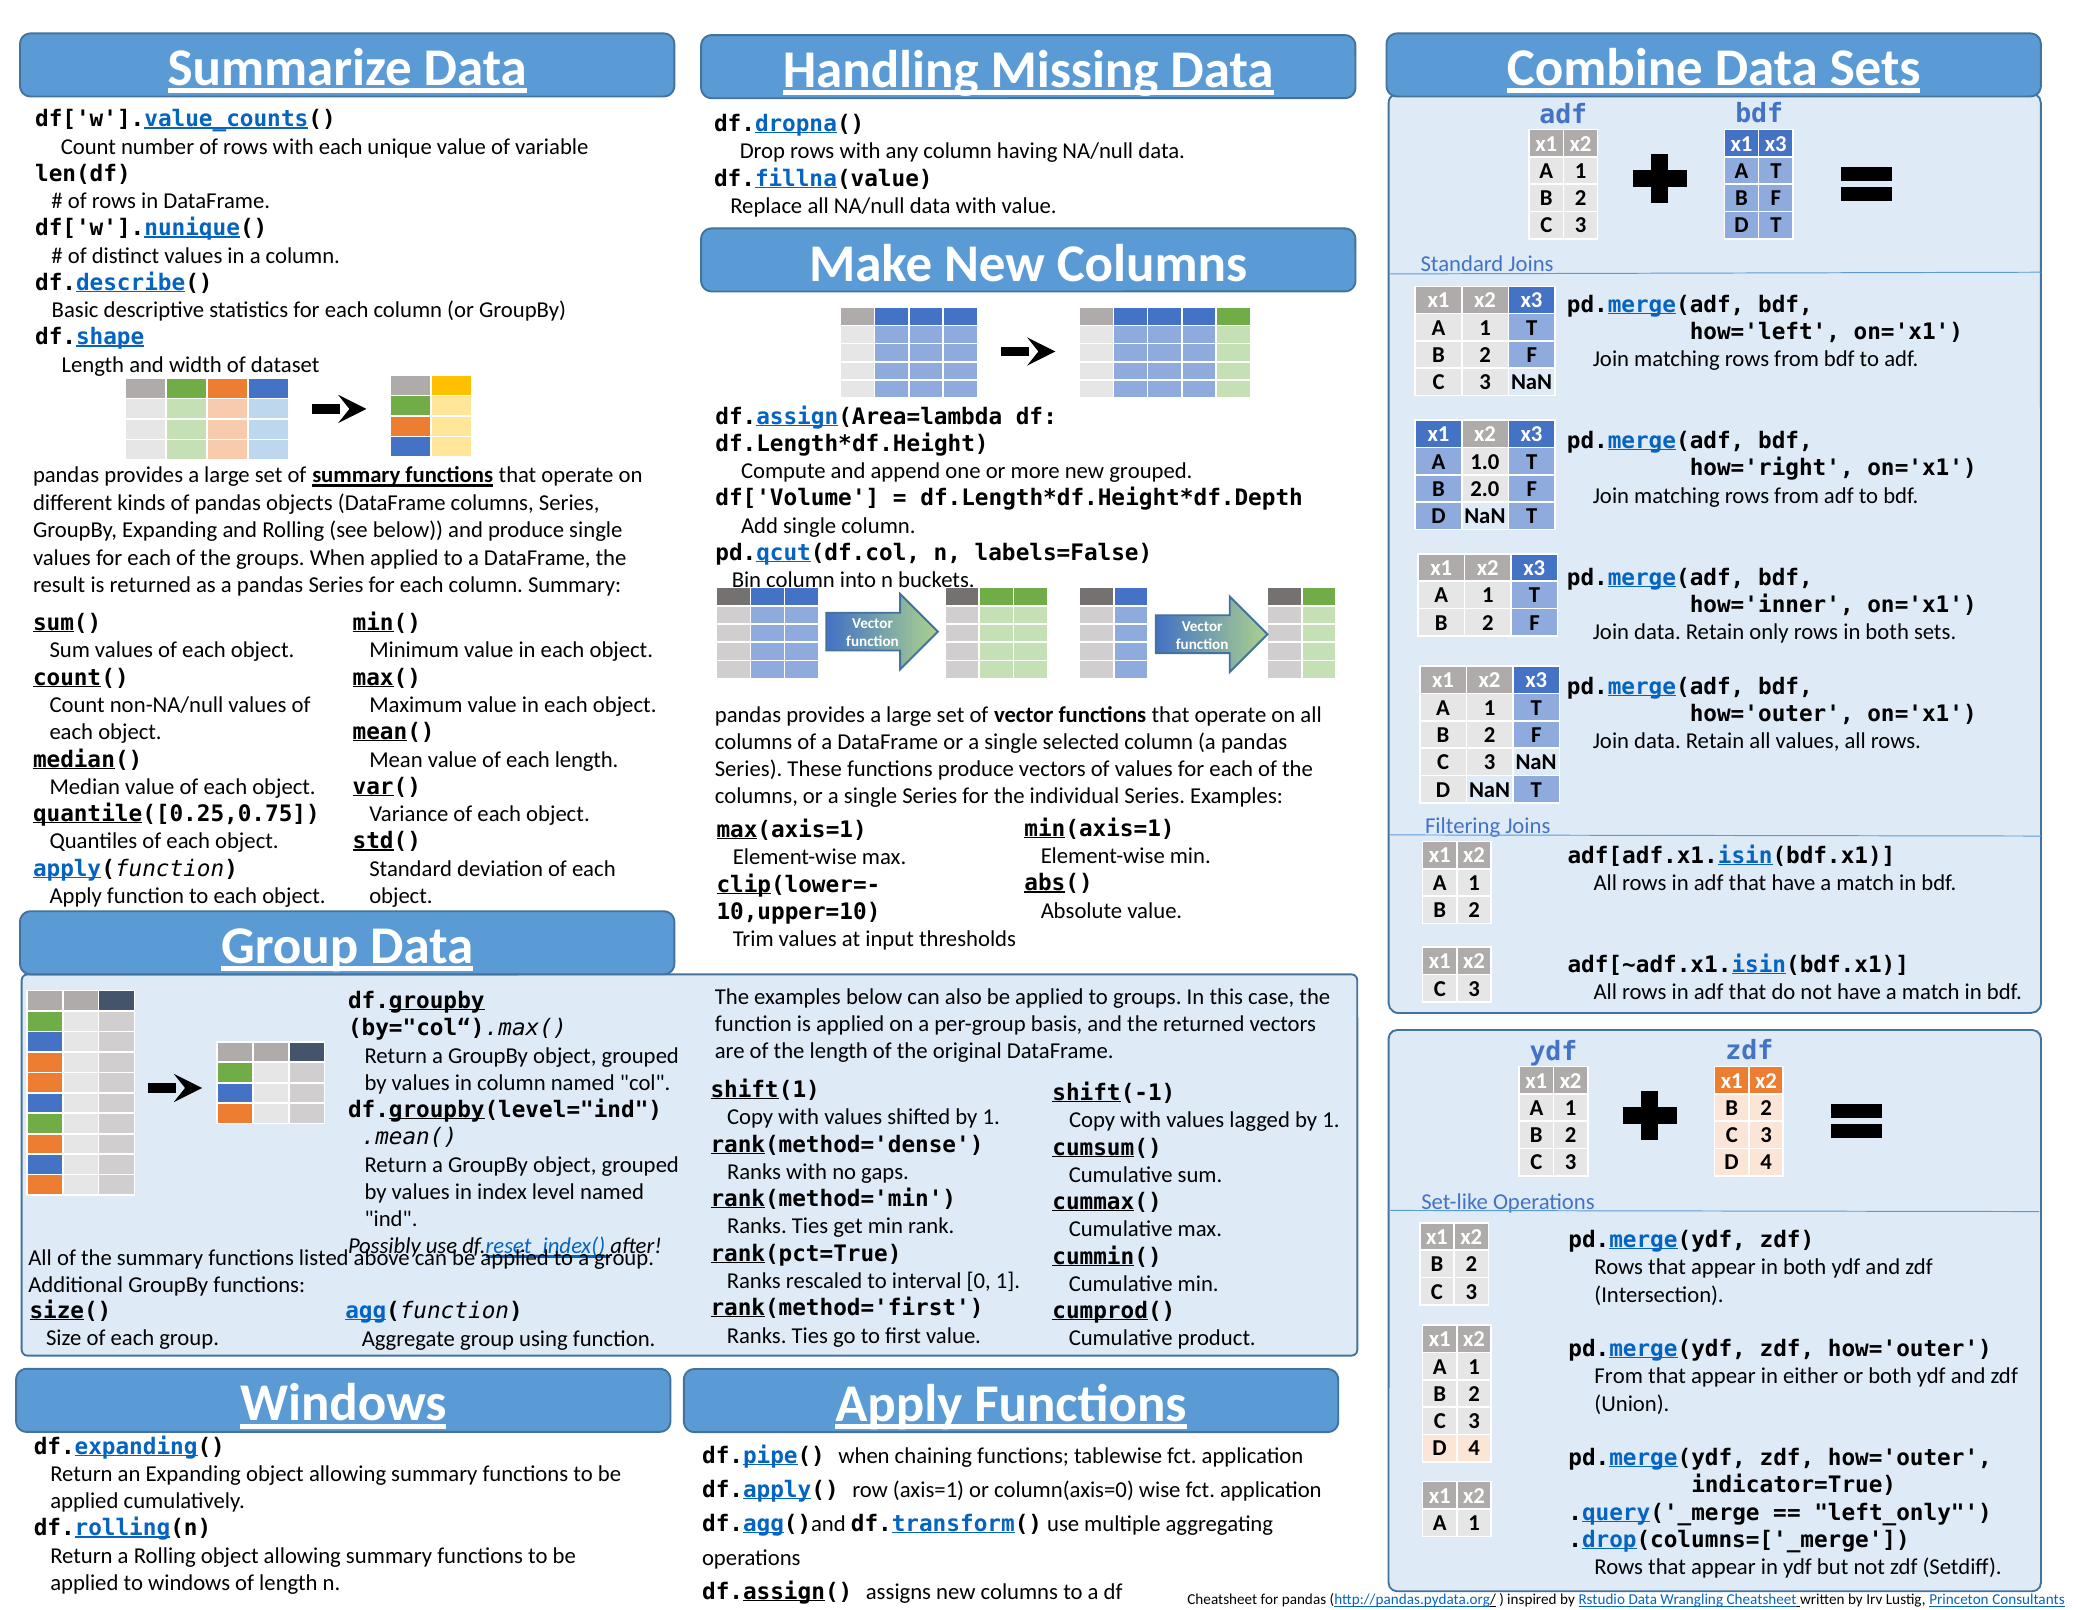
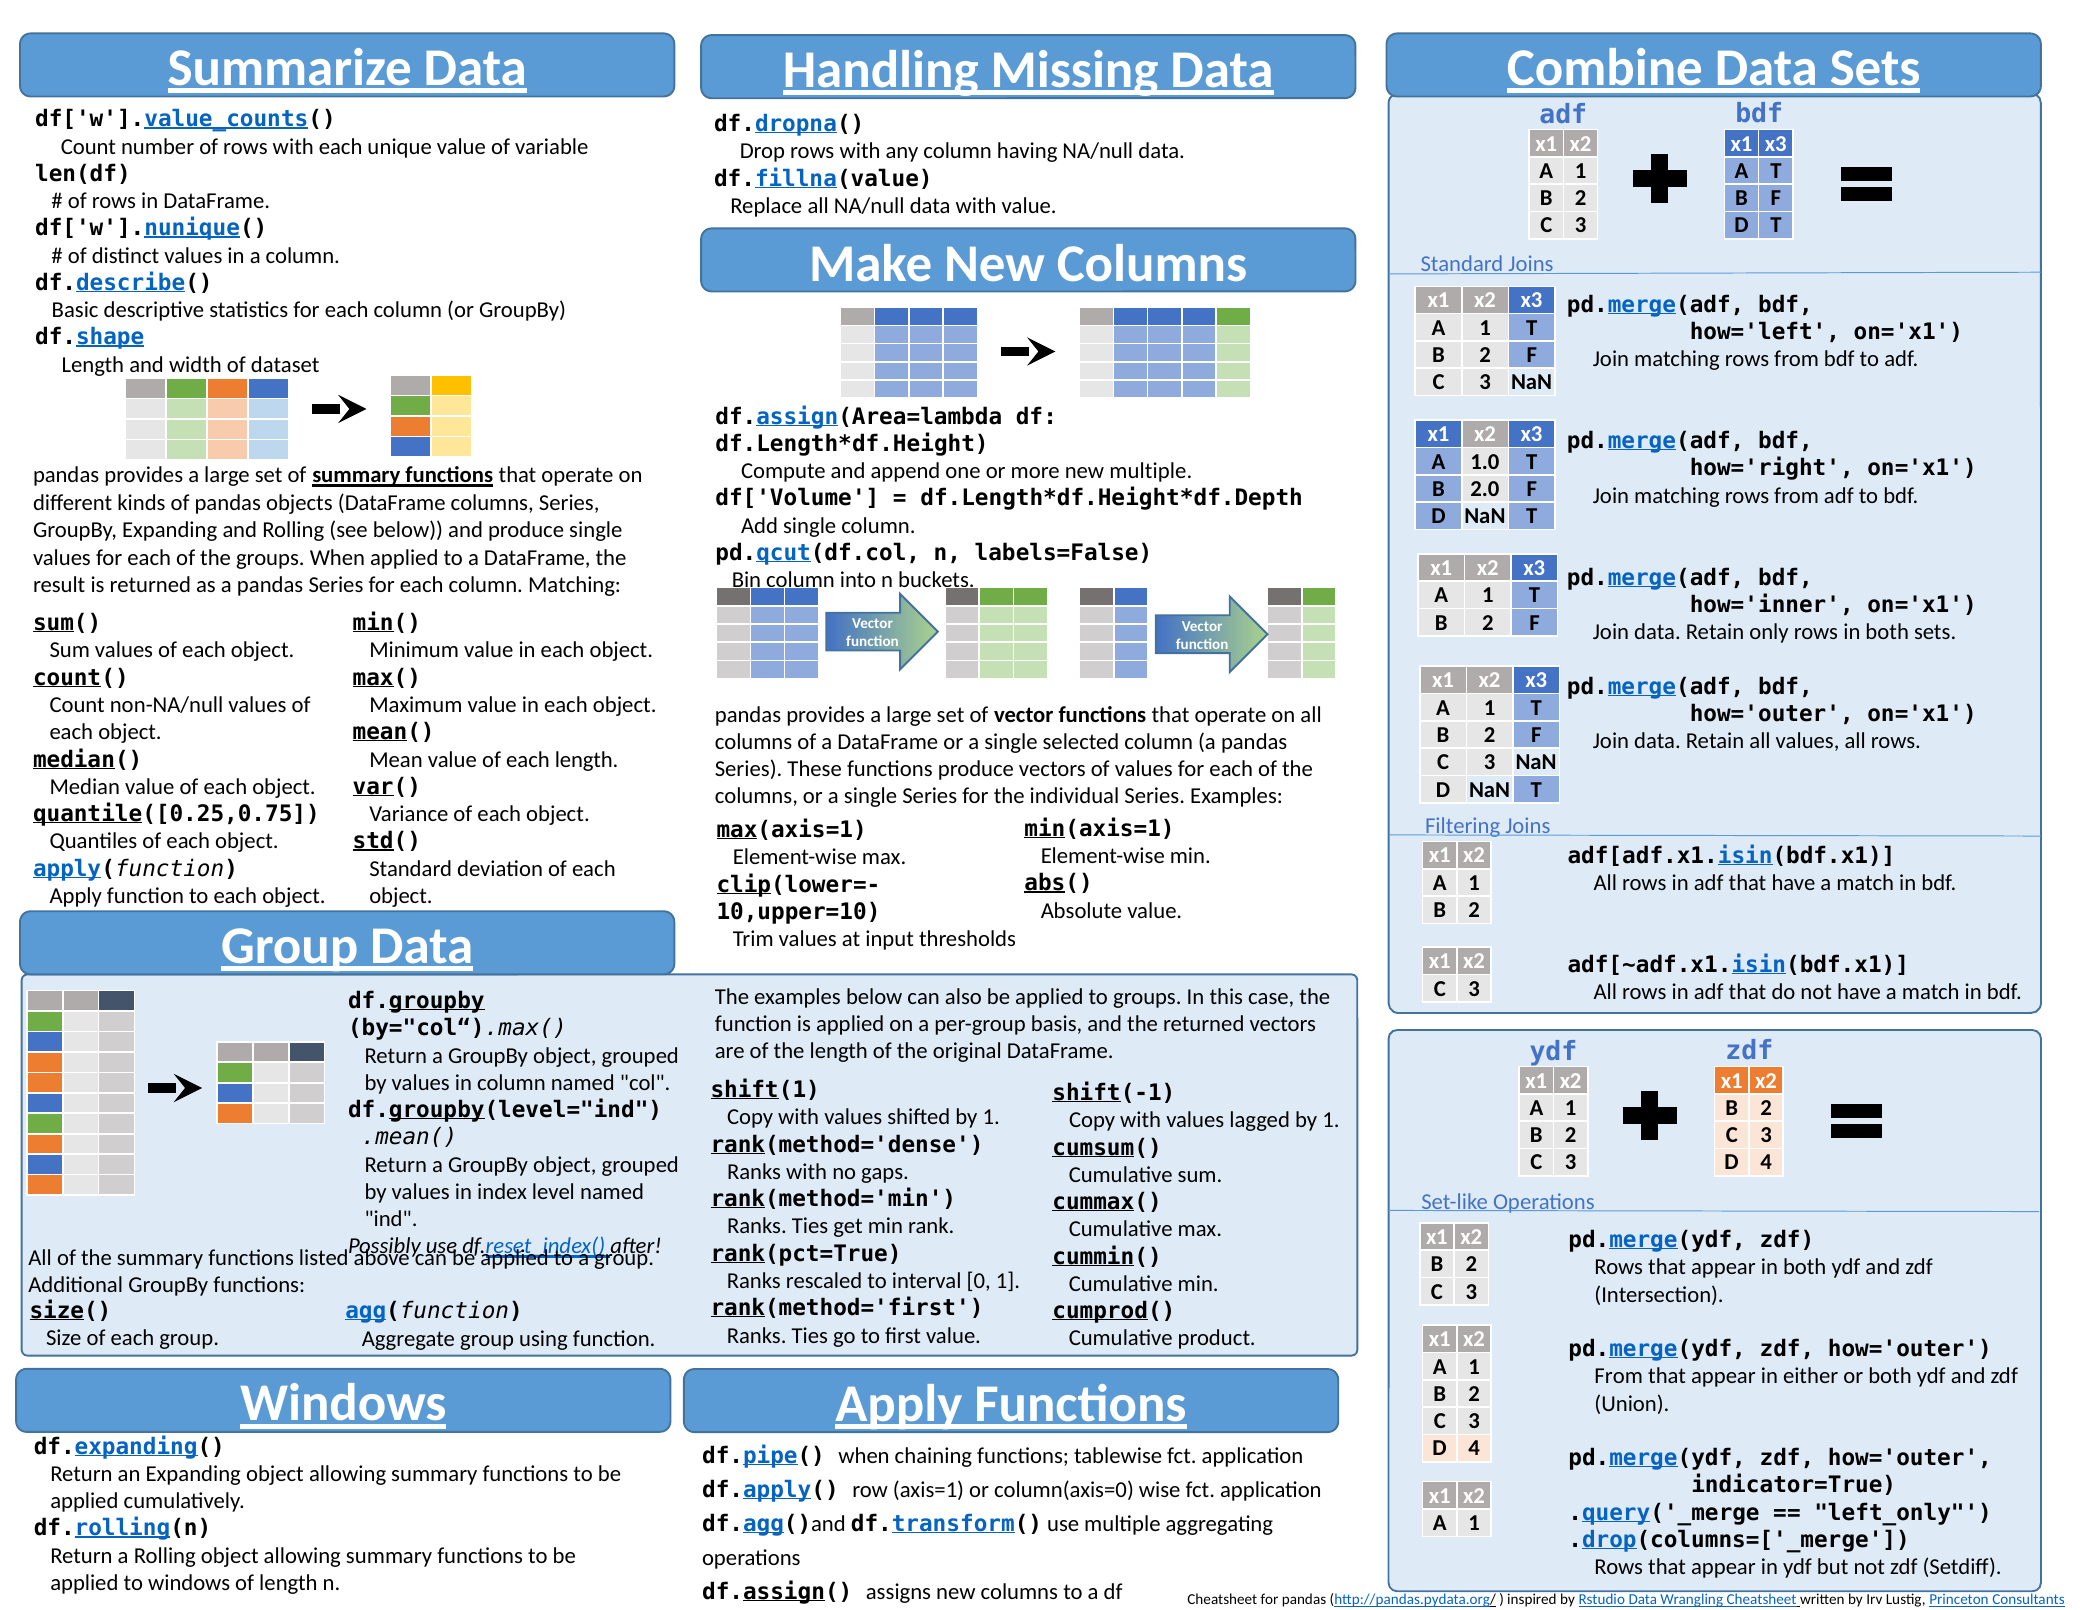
new grouped: grouped -> multiple
column Summary: Summary -> Matching
